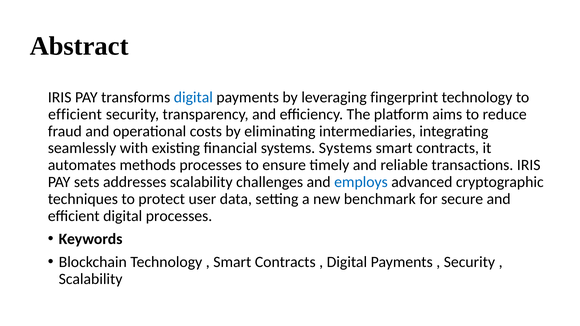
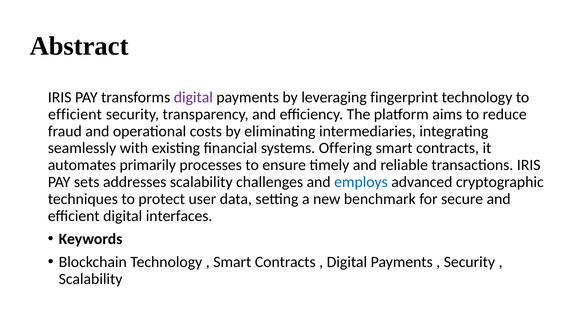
digital at (193, 97) colour: blue -> purple
systems Systems: Systems -> Offering
methods: methods -> primarily
digital processes: processes -> interfaces
